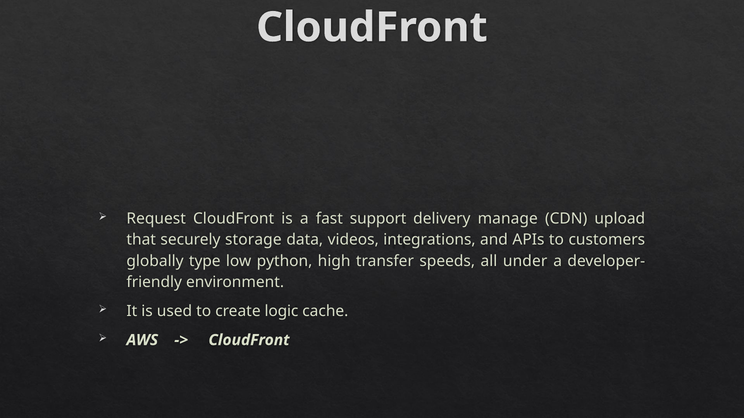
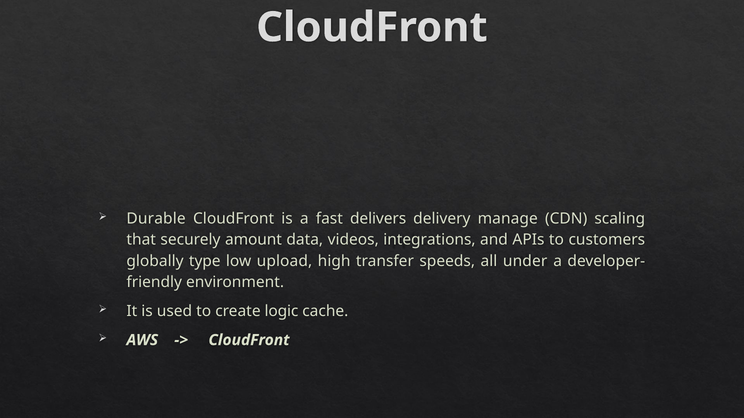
Request: Request -> Durable
support: support -> delivers
upload: upload -> scaling
storage: storage -> amount
python: python -> upload
